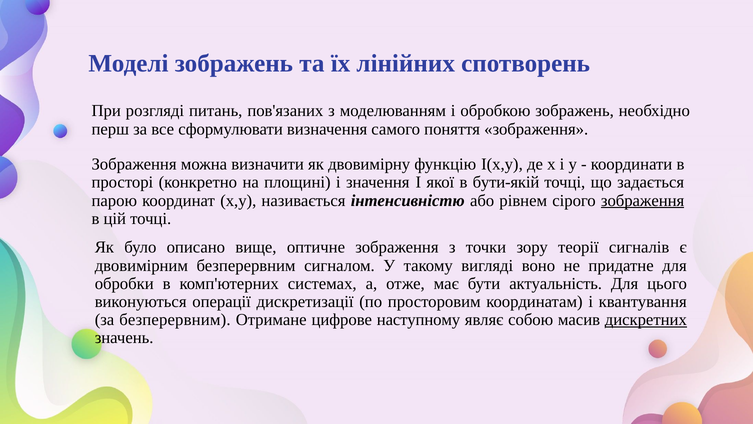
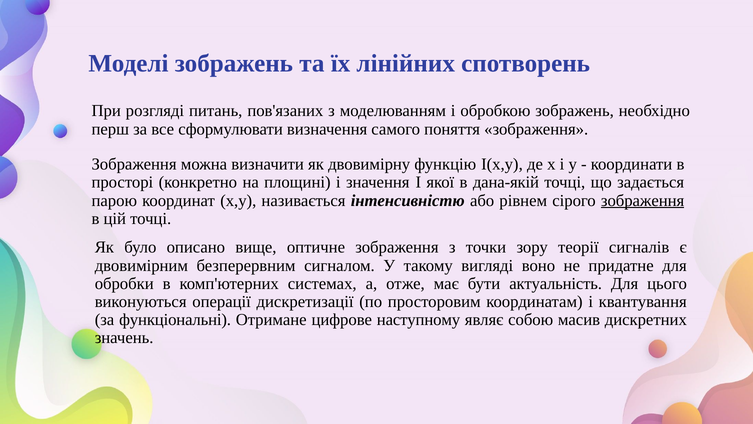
бути-якій: бути-якій -> дана-якій
за безперервним: безперервним -> функціональні
дискретних underline: present -> none
